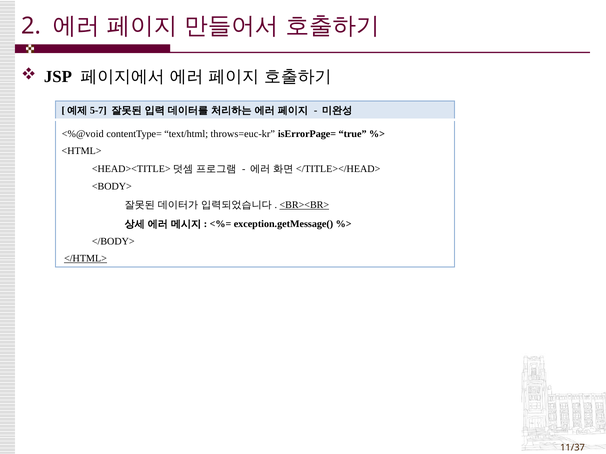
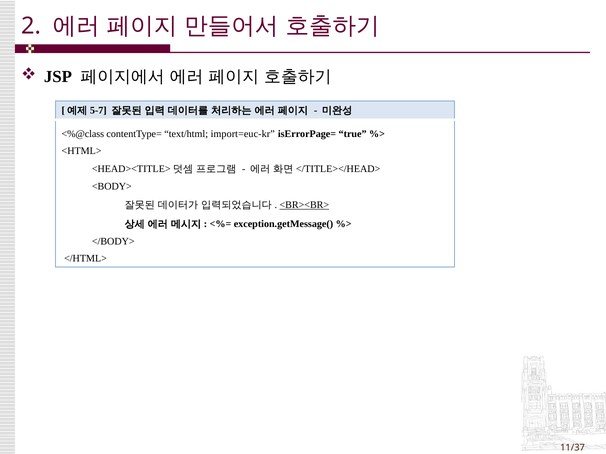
<%@void: <%@void -> <%@class
throws=euc-kr: throws=euc-kr -> import=euc-kr
</HTML> underline: present -> none
